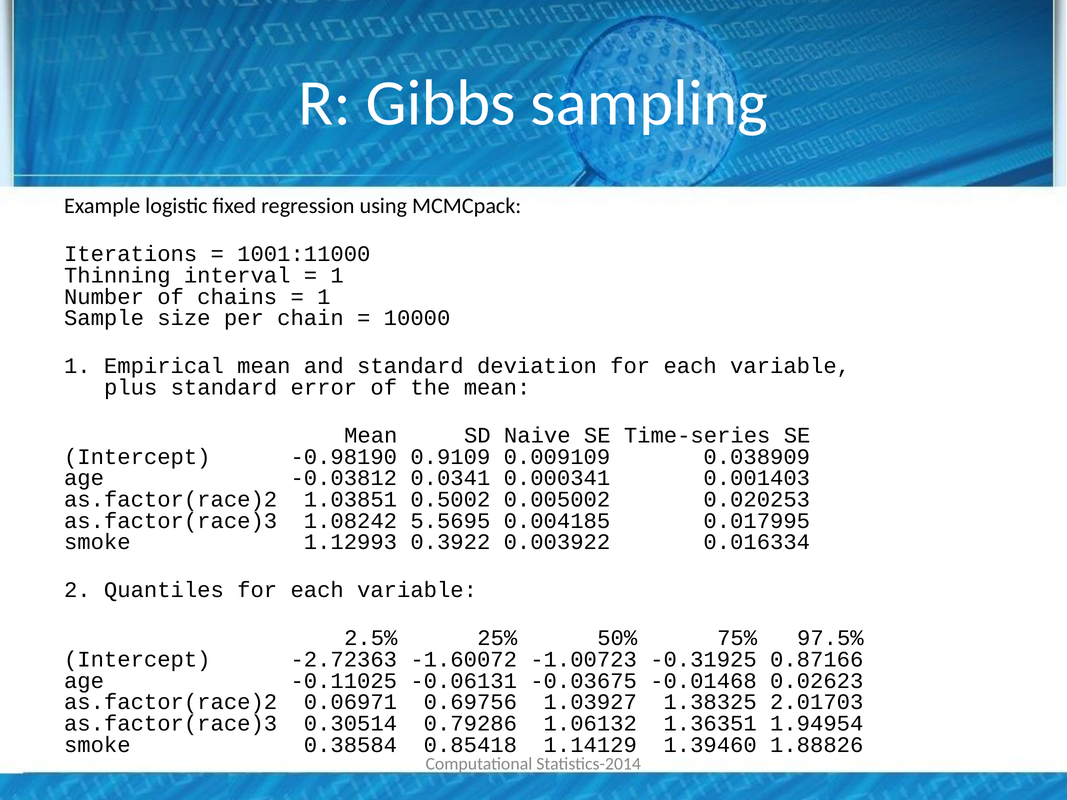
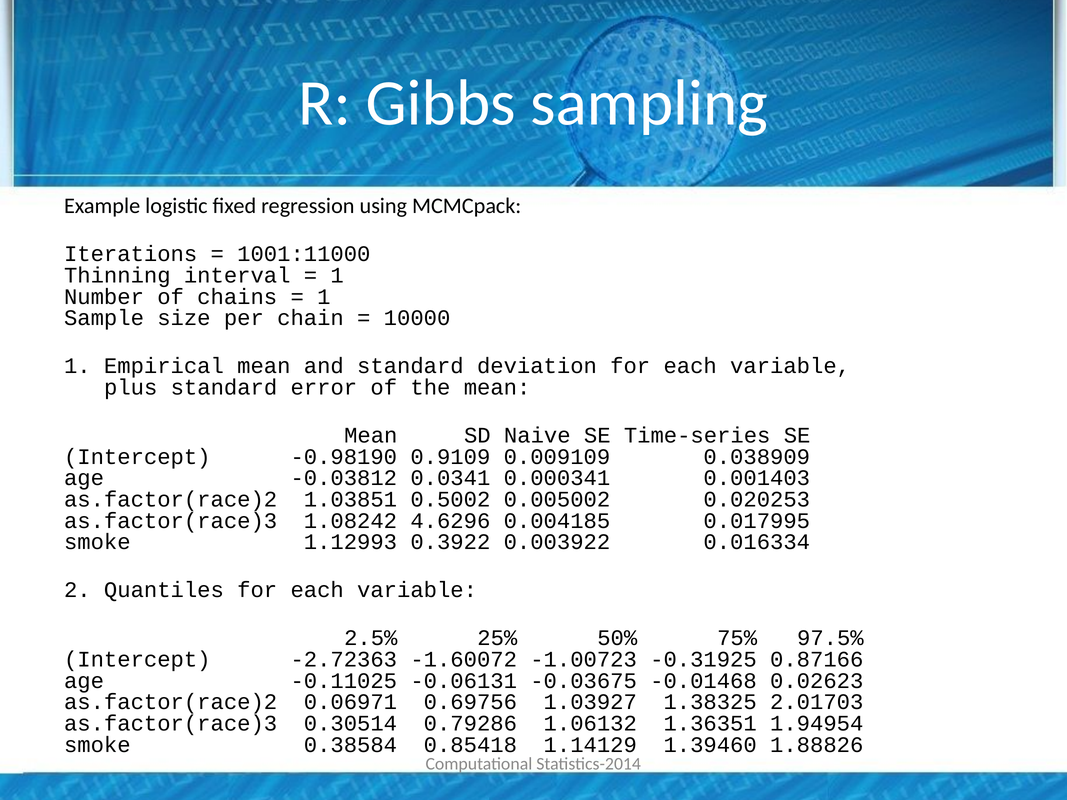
5.5695: 5.5695 -> 4.6296
